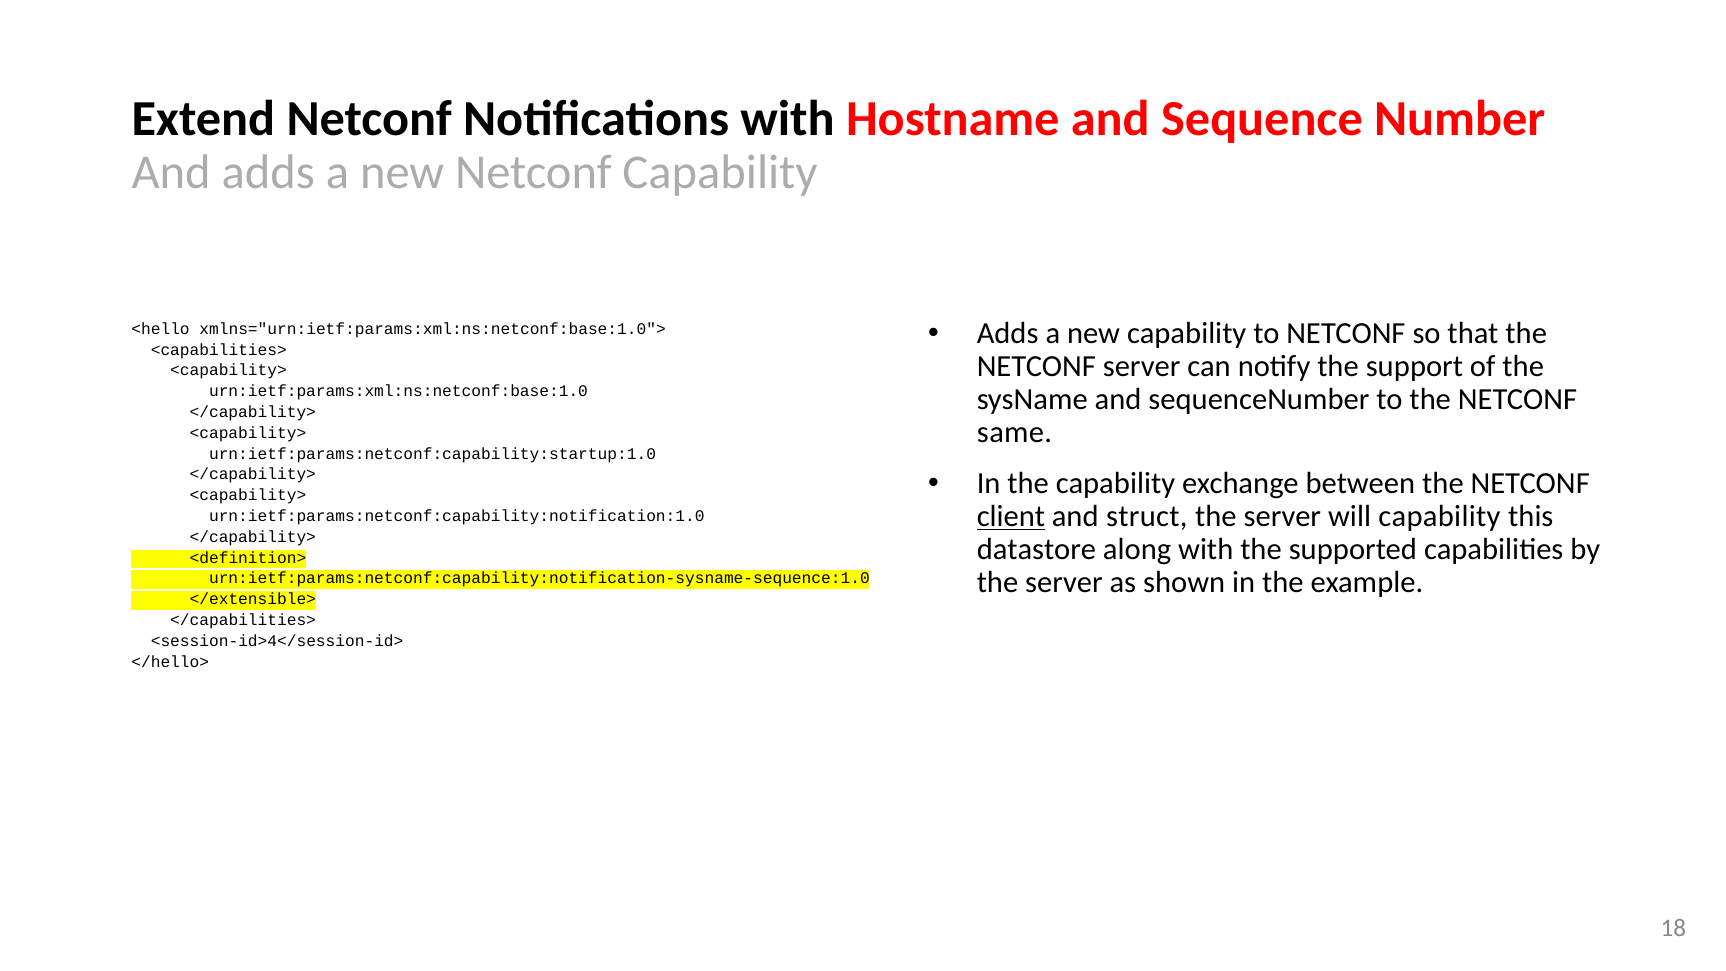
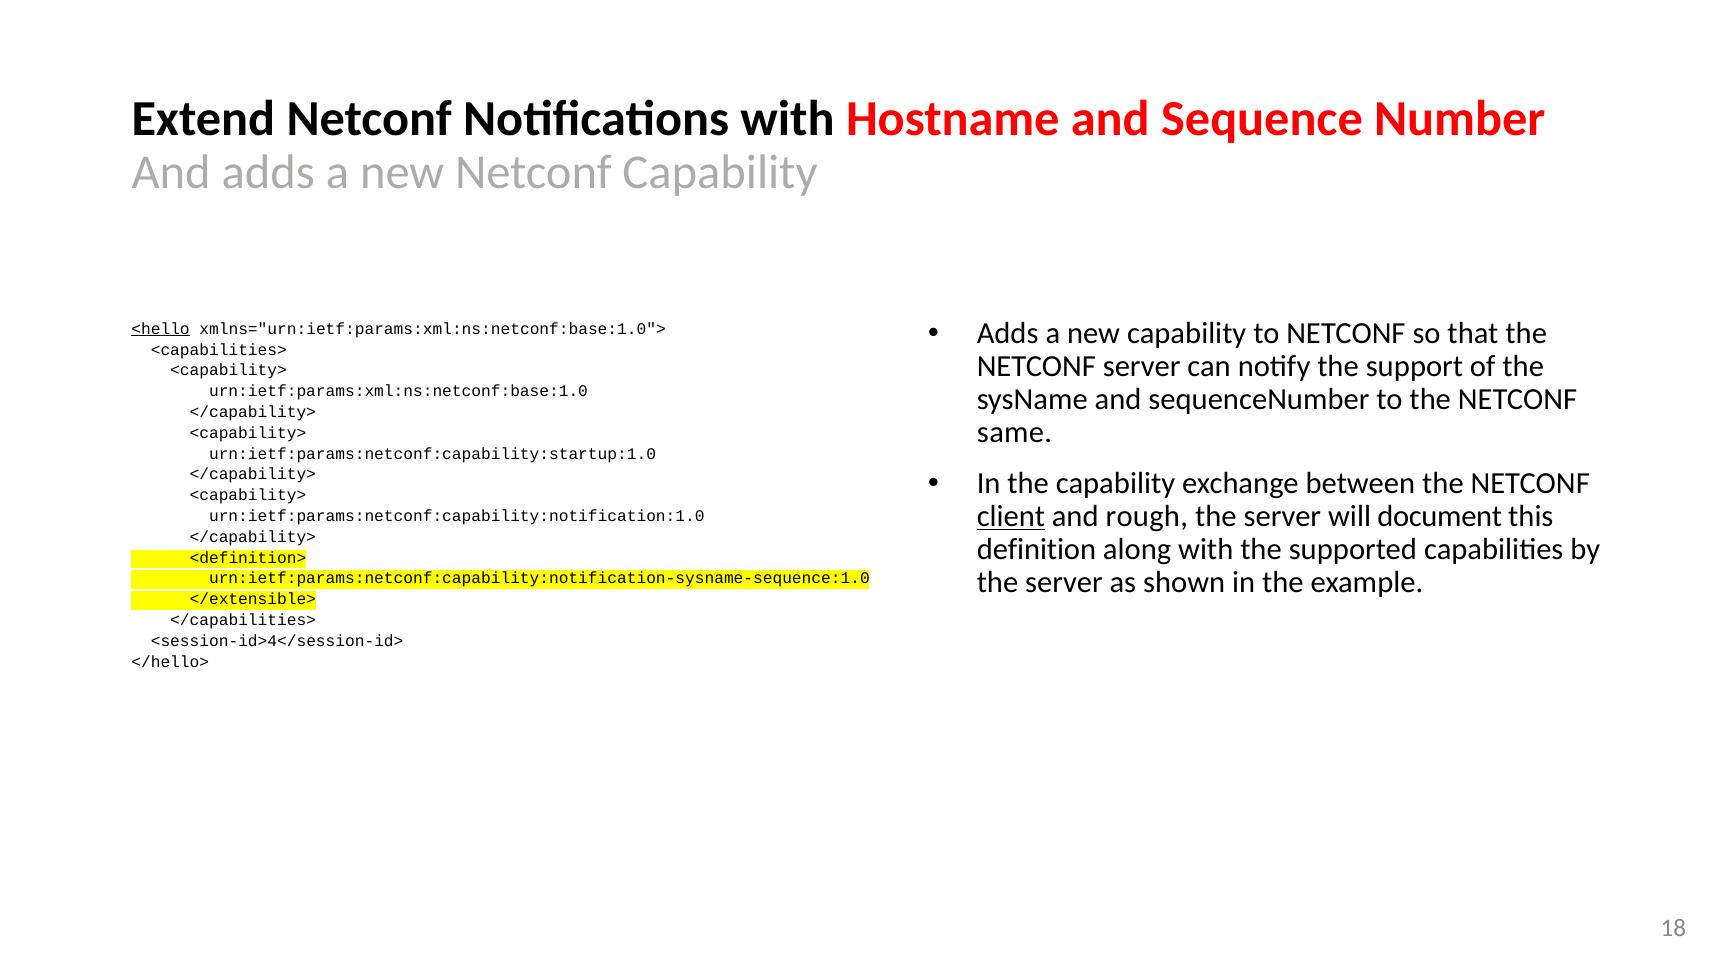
<hello underline: none -> present
struct: struct -> rough
will capability: capability -> document
datastore: datastore -> definition
